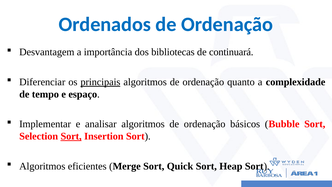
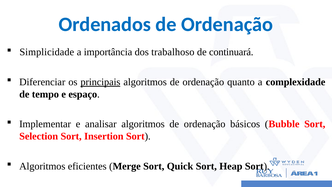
Desvantagem: Desvantagem -> Simplicidade
bibliotecas: bibliotecas -> trabalhoso
Sort at (71, 136) underline: present -> none
